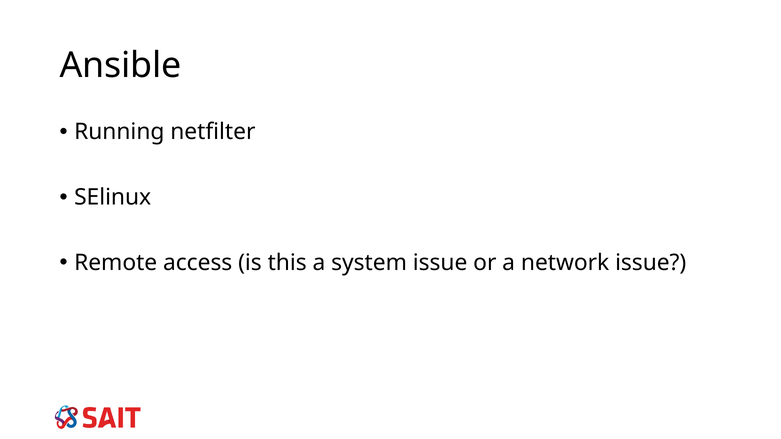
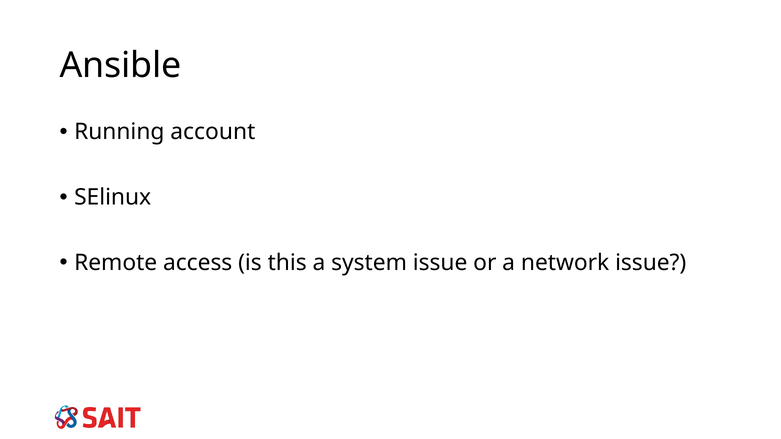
netfilter: netfilter -> account
